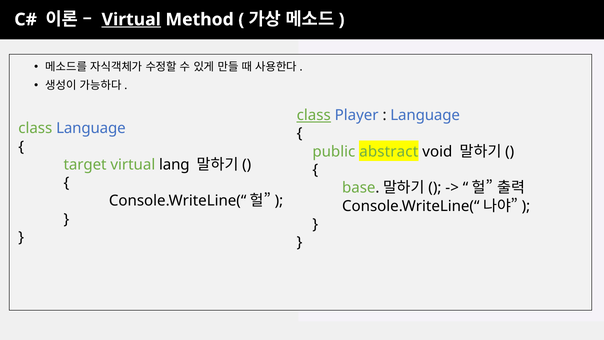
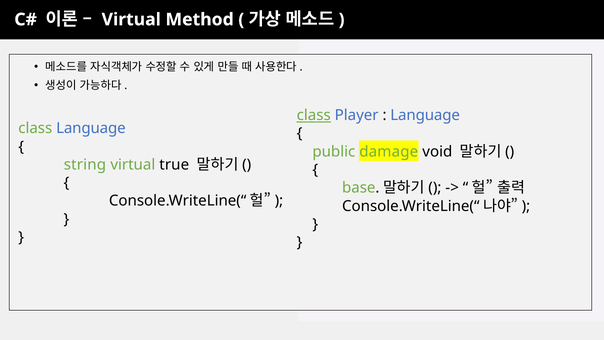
Virtual at (131, 20) underline: present -> none
abstract: abstract -> damage
target: target -> string
lang: lang -> true
